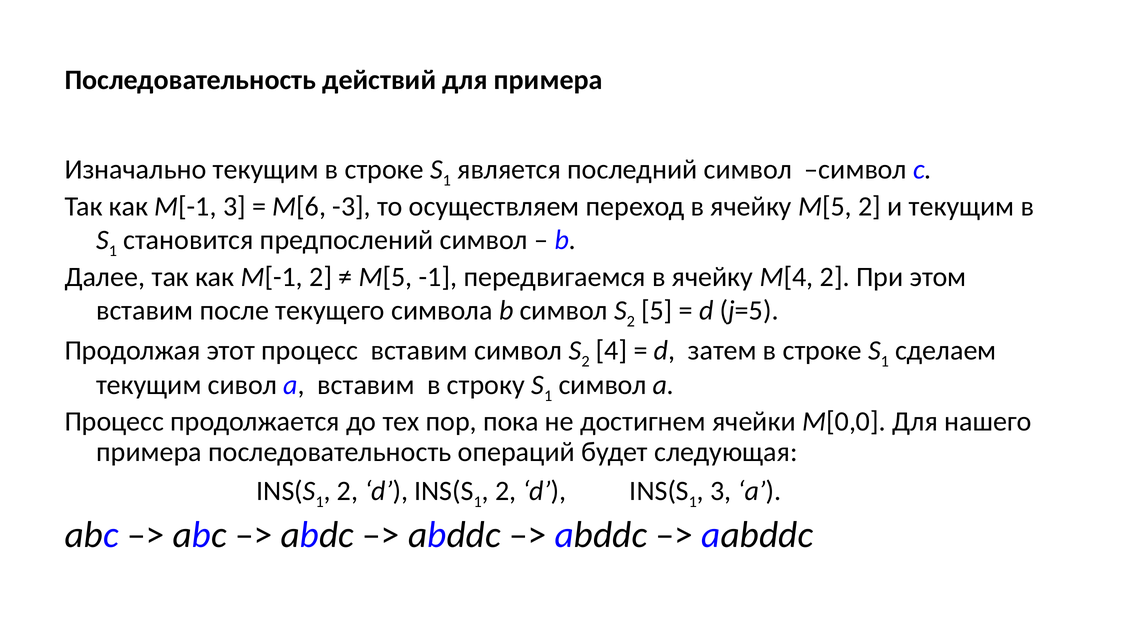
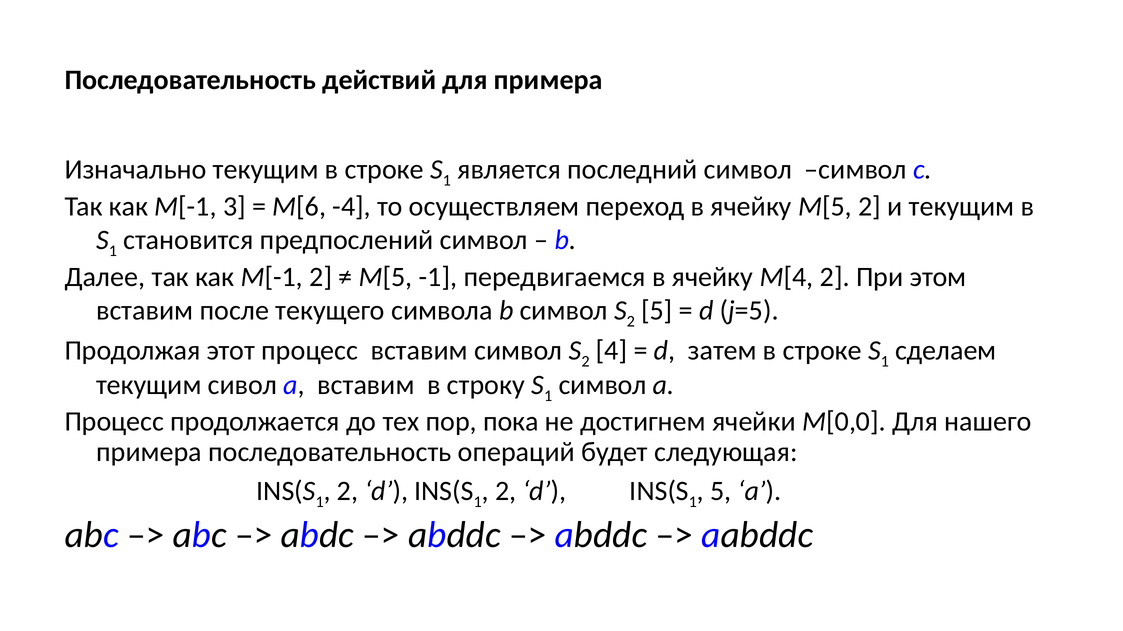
-3: -3 -> -4
3 at (721, 492): 3 -> 5
